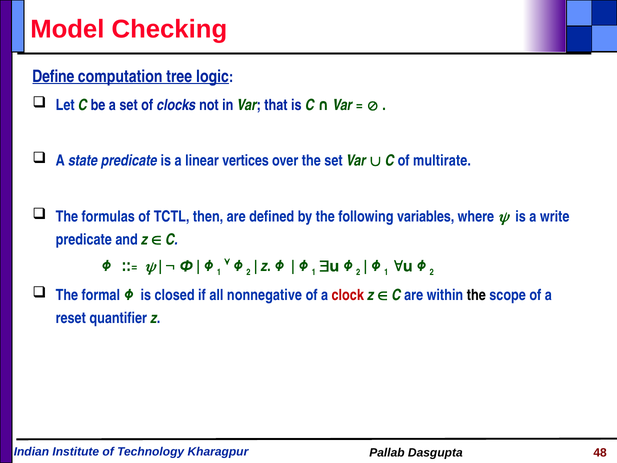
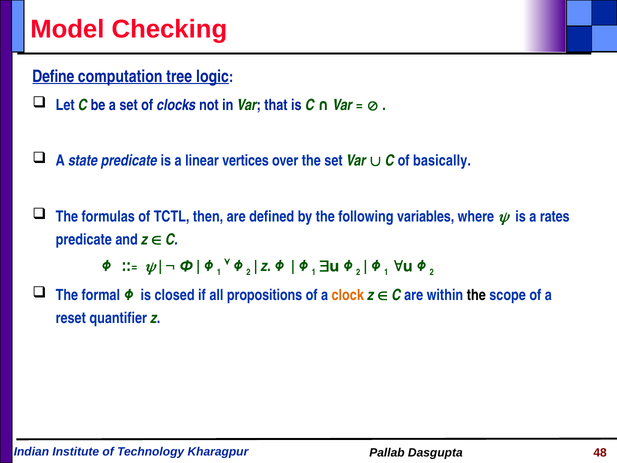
multirate: multirate -> basically
write: write -> rates
nonnegative: nonnegative -> propositions
clock colour: red -> orange
